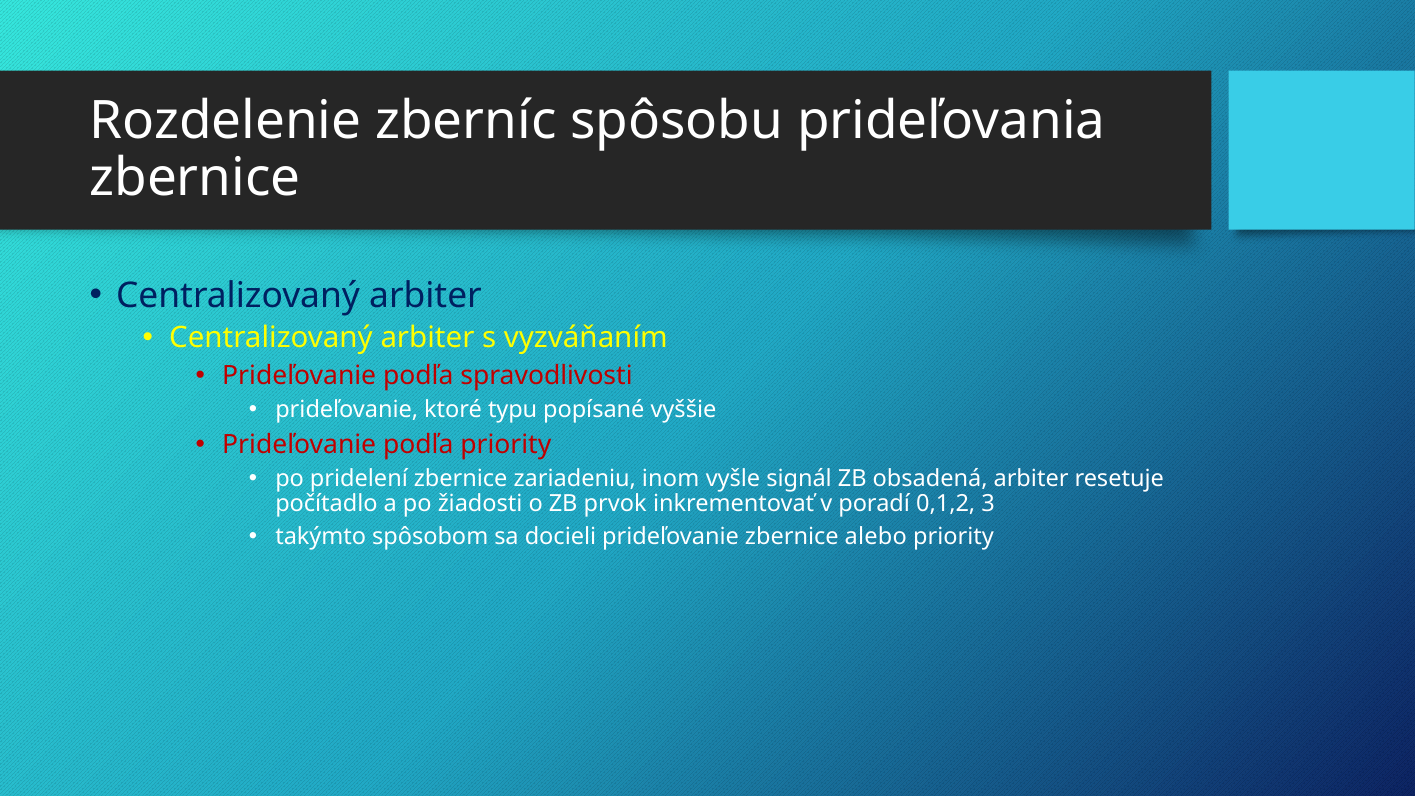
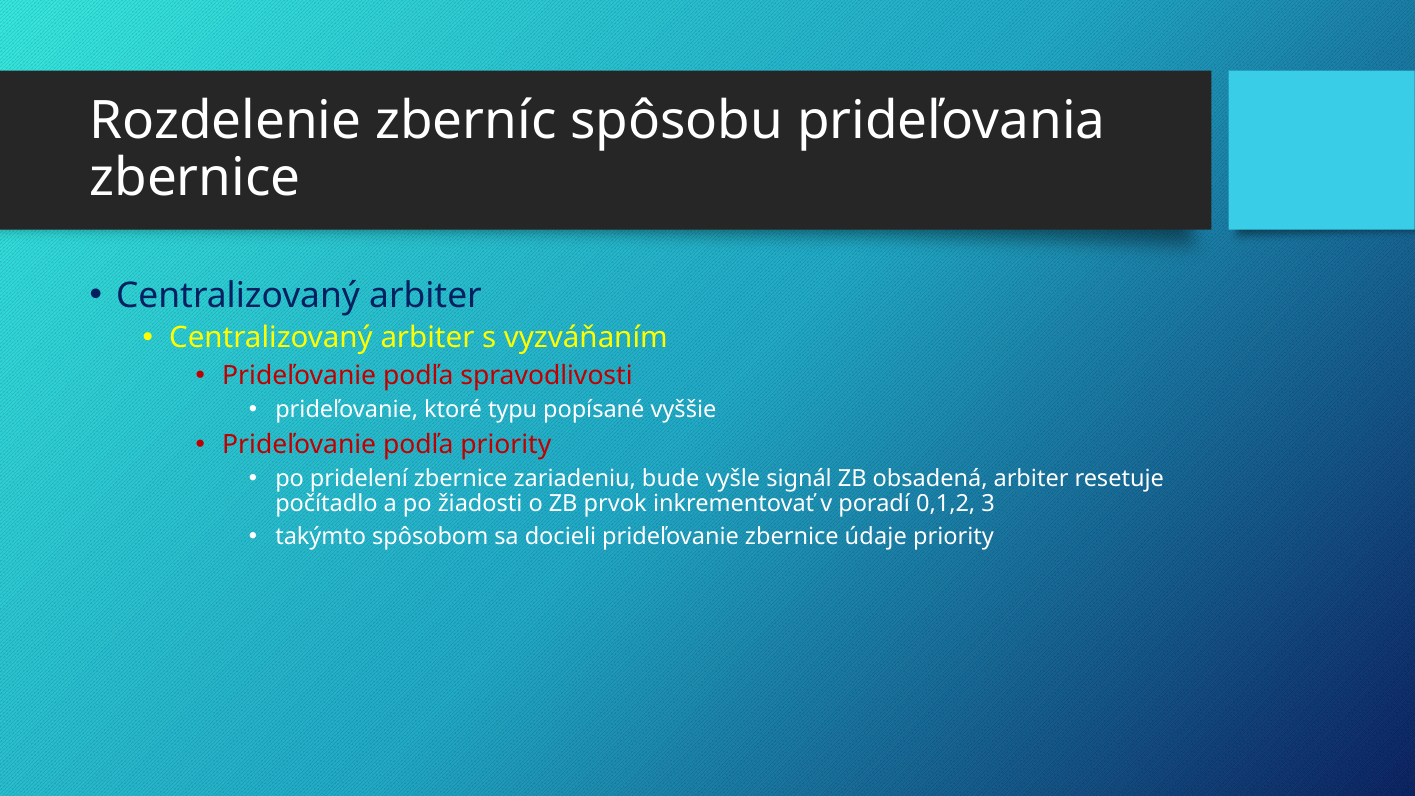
inom: inom -> bude
alebo: alebo -> údaje
